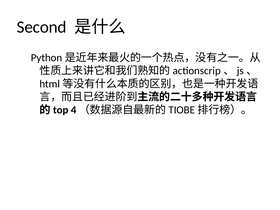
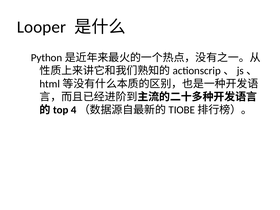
Second: Second -> Looper
